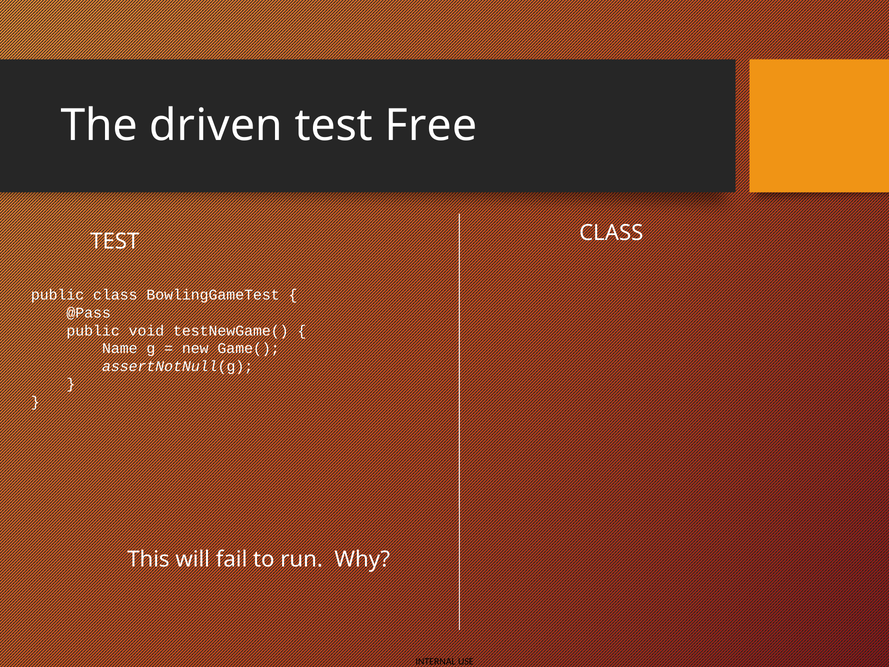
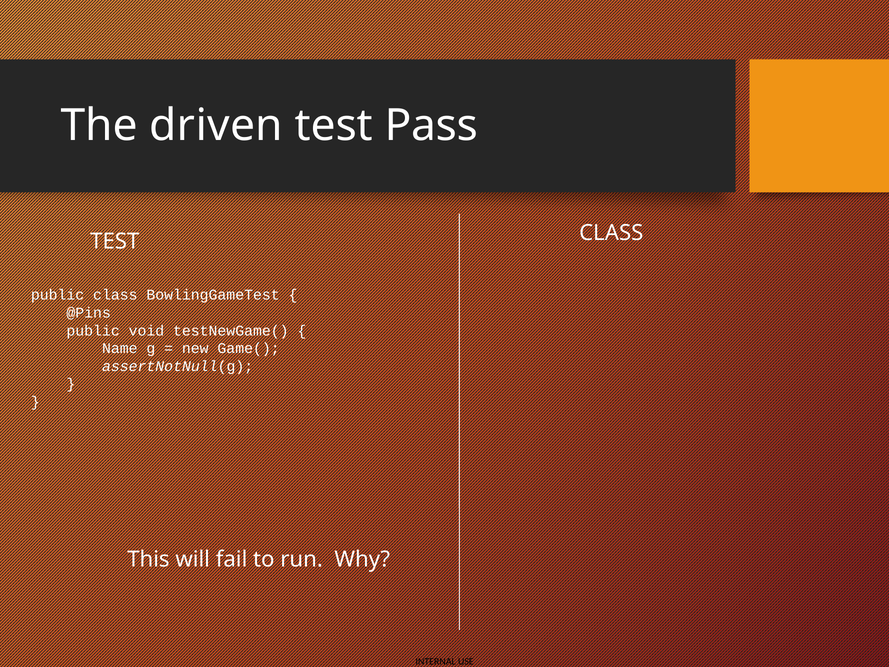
Free: Free -> Pass
@Pass: @Pass -> @Pins
